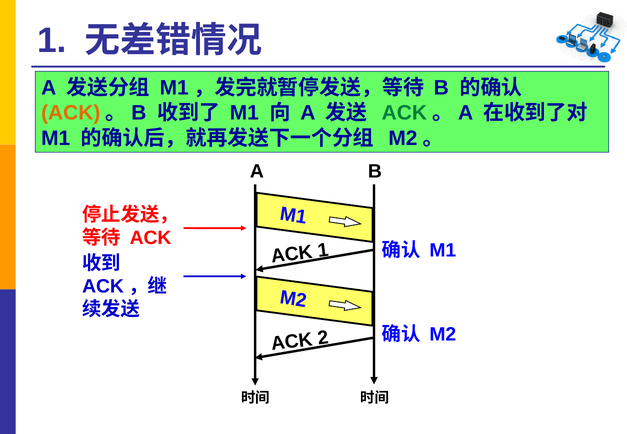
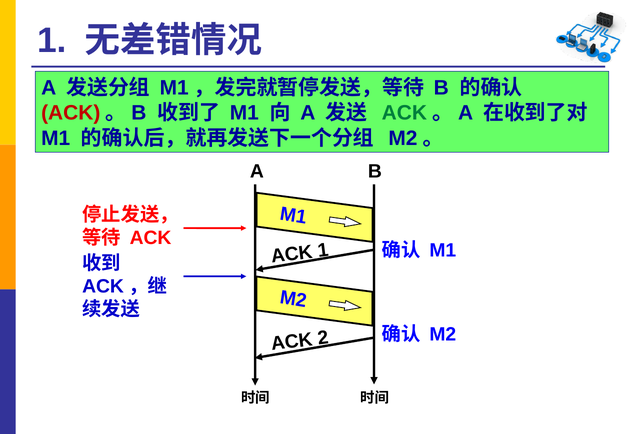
ACK at (71, 113) colour: orange -> red
